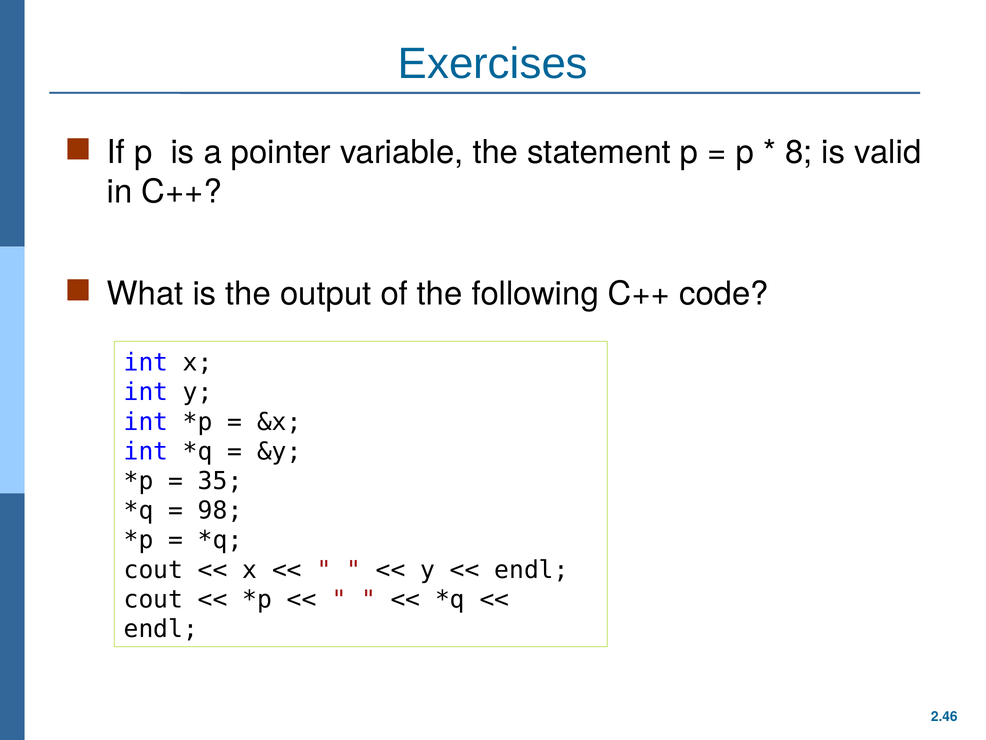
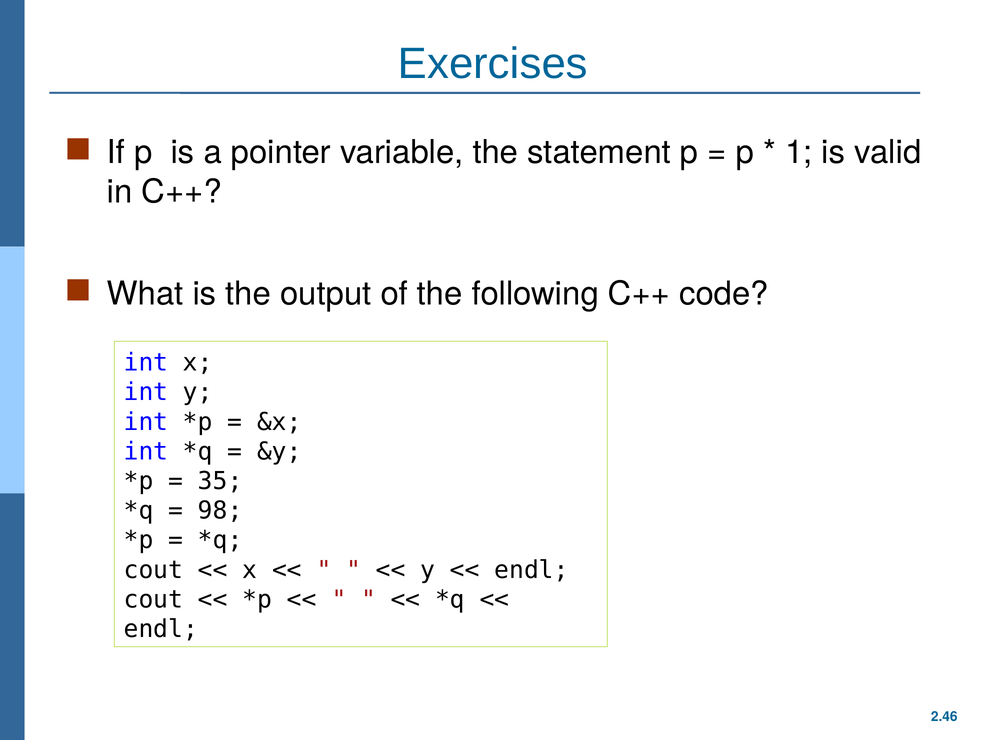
8: 8 -> 1
